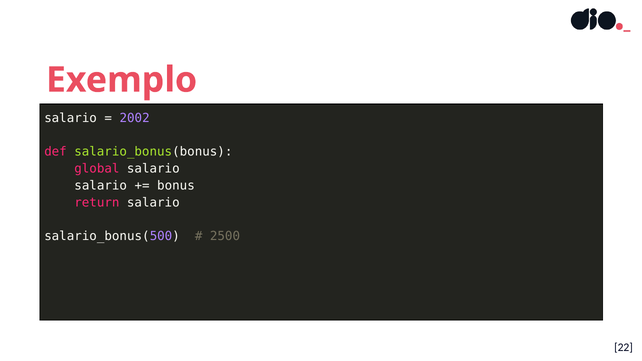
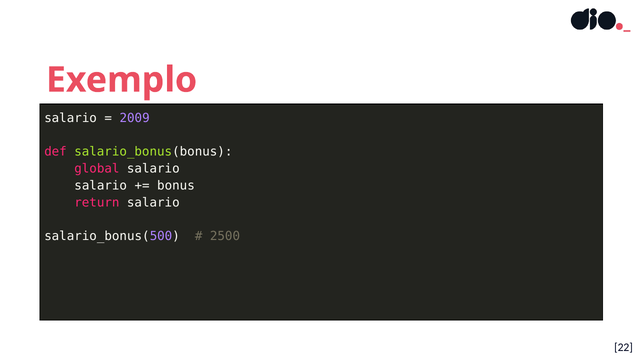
2002: 2002 -> 2009
